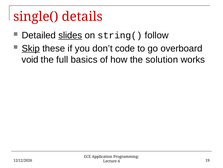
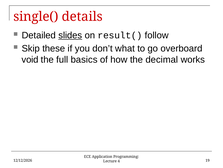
string(: string( -> result(
Skip underline: present -> none
code: code -> what
solution: solution -> decimal
